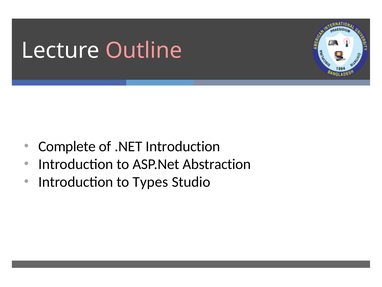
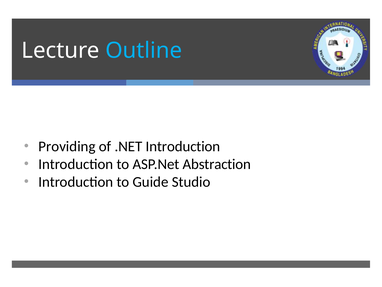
Outline colour: pink -> light blue
Complete: Complete -> Providing
Types: Types -> Guide
